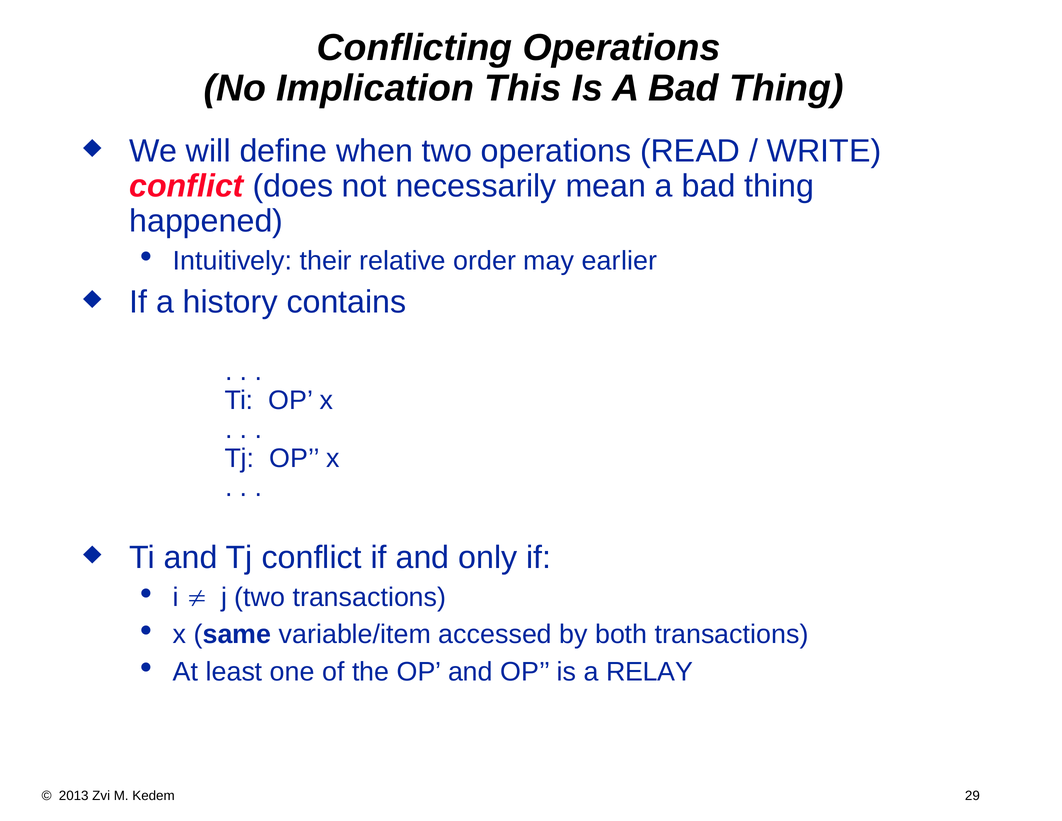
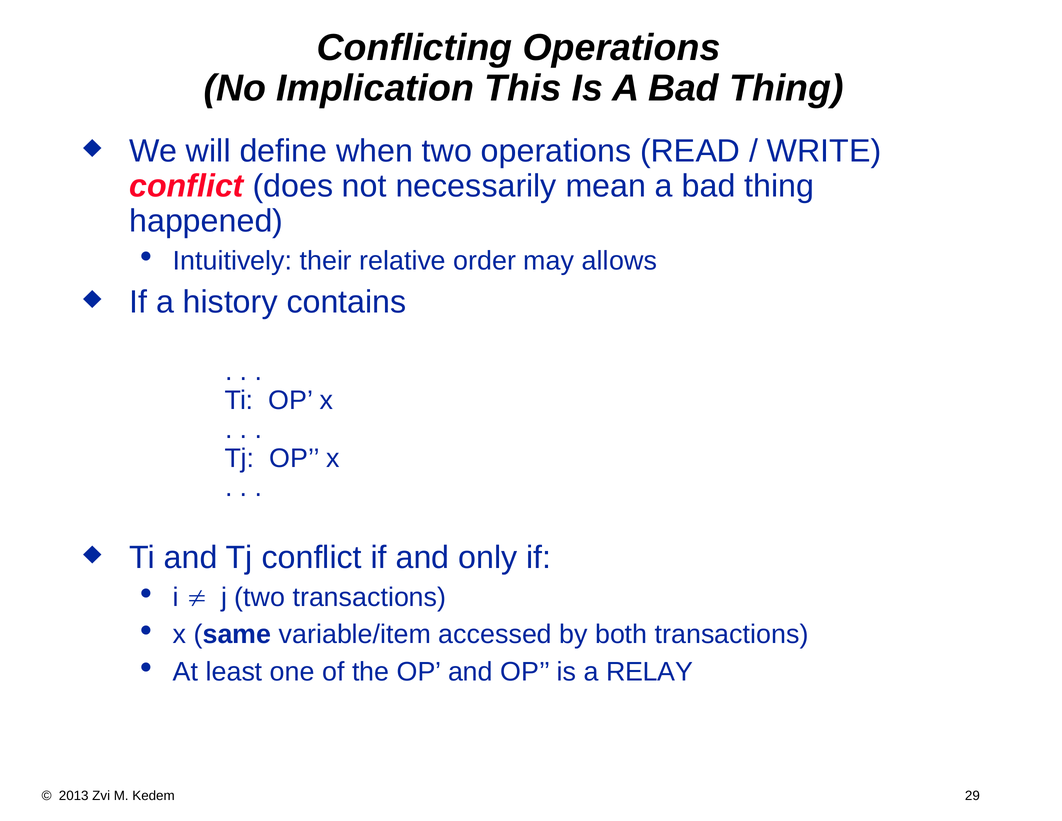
earlier: earlier -> allows
